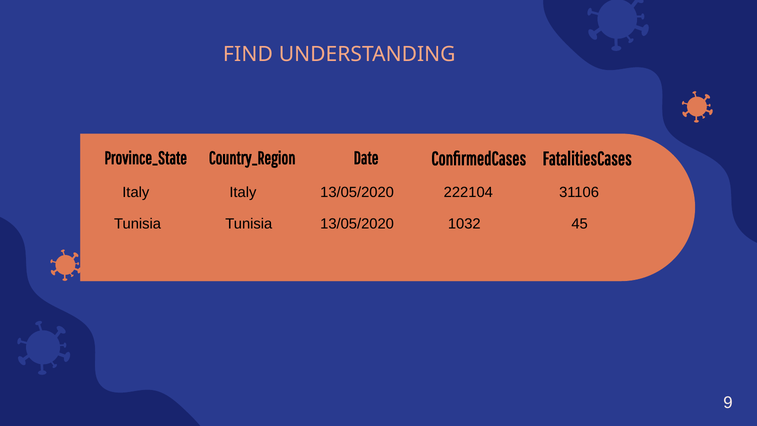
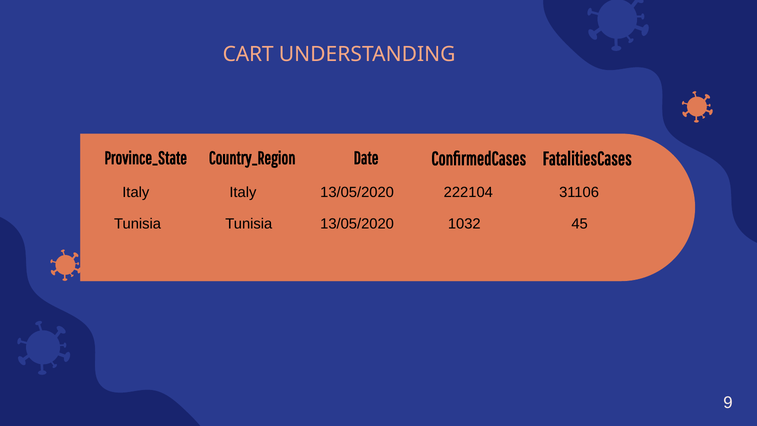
FIND: FIND -> CART
